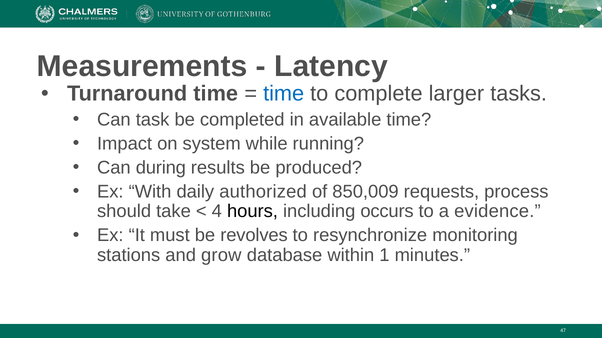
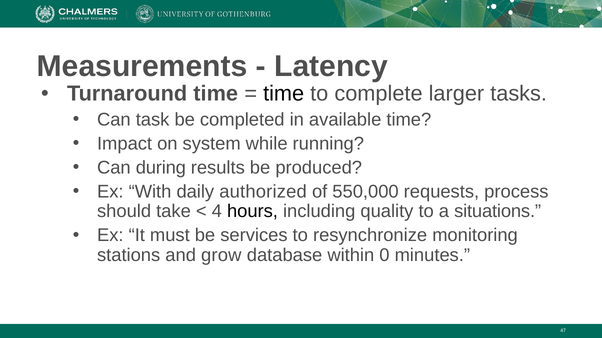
time at (284, 94) colour: blue -> black
850,009: 850,009 -> 550,000
occurs: occurs -> quality
evidence: evidence -> situations
revolves: revolves -> services
1: 1 -> 0
